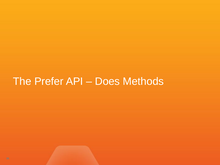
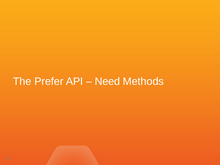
Does: Does -> Need
